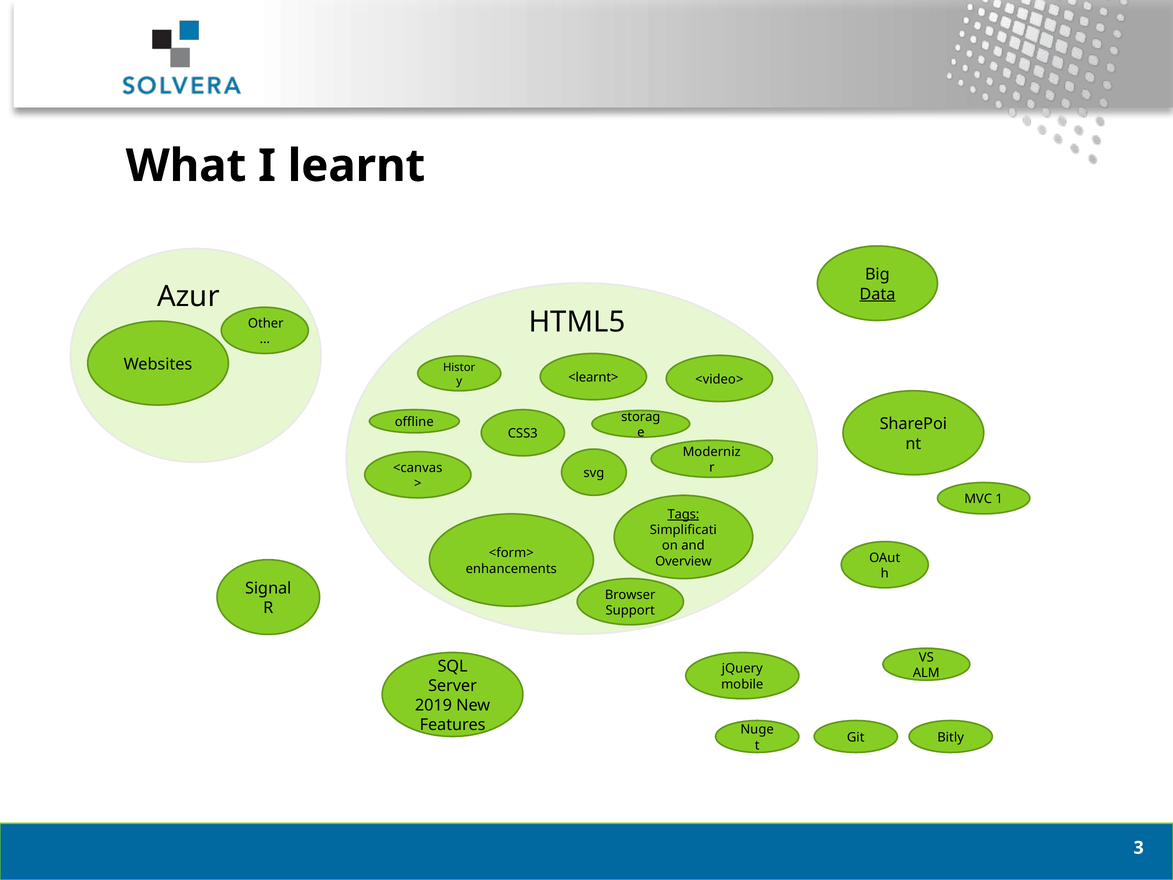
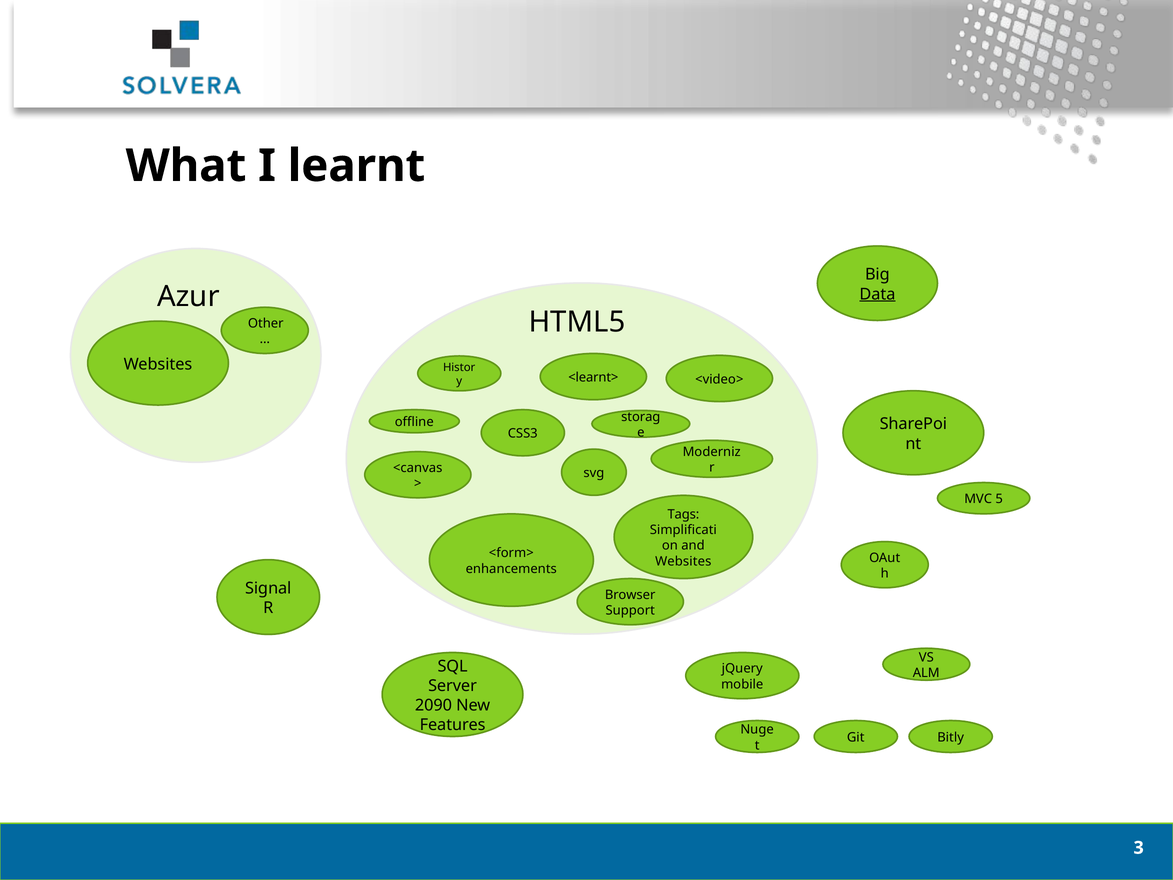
1: 1 -> 5
Tags underline: present -> none
Overview at (683, 561): Overview -> Websites
2019: 2019 -> 2090
